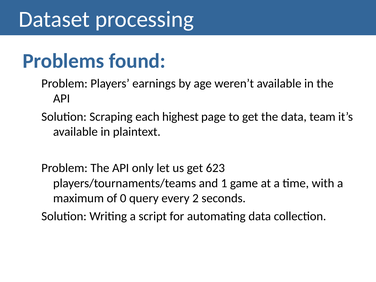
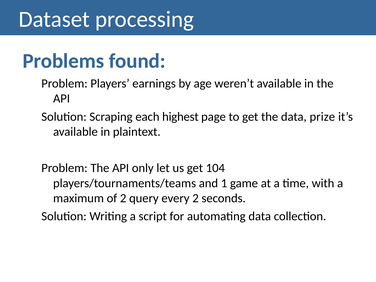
team: team -> prize
623: 623 -> 104
of 0: 0 -> 2
